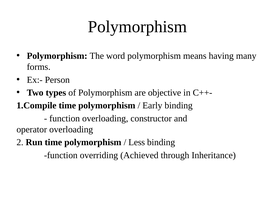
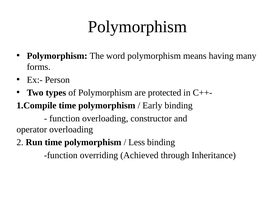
objective: objective -> protected
